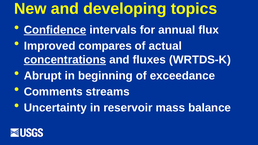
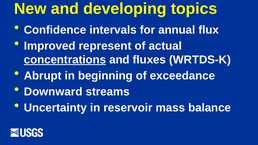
Confidence underline: present -> none
compares: compares -> represent
Comments: Comments -> Downward
